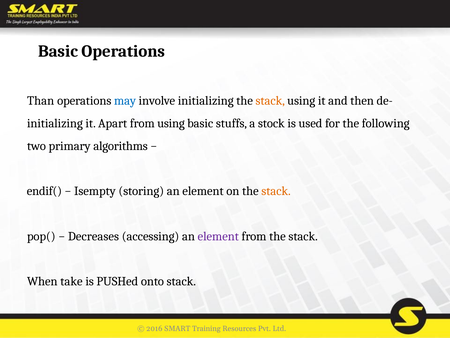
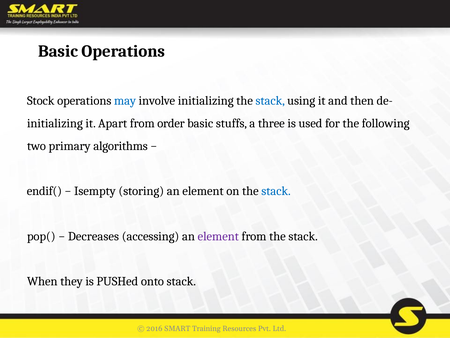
Than: Than -> Stock
stack at (270, 101) colour: orange -> blue
from using: using -> order
stock: stock -> three
stack at (276, 191) colour: orange -> blue
take: take -> they
